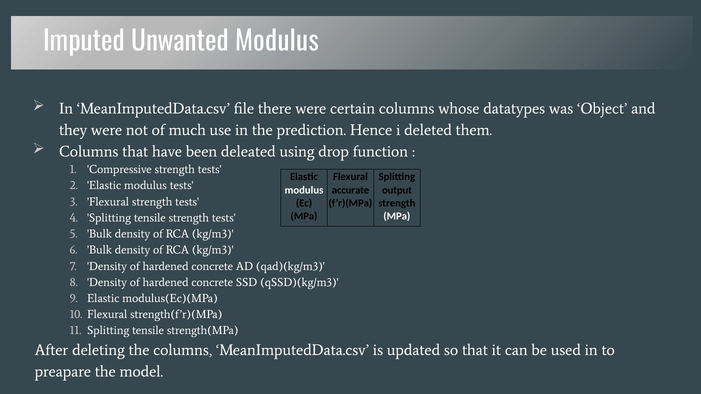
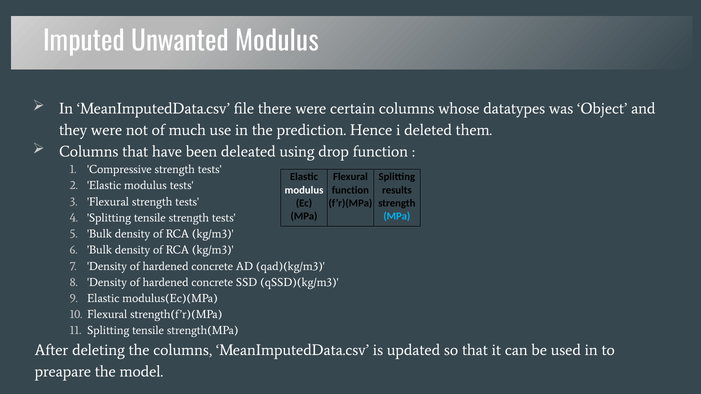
accurate at (350, 190): accurate -> function
output: output -> results
MPa at (397, 217) colour: white -> light blue
